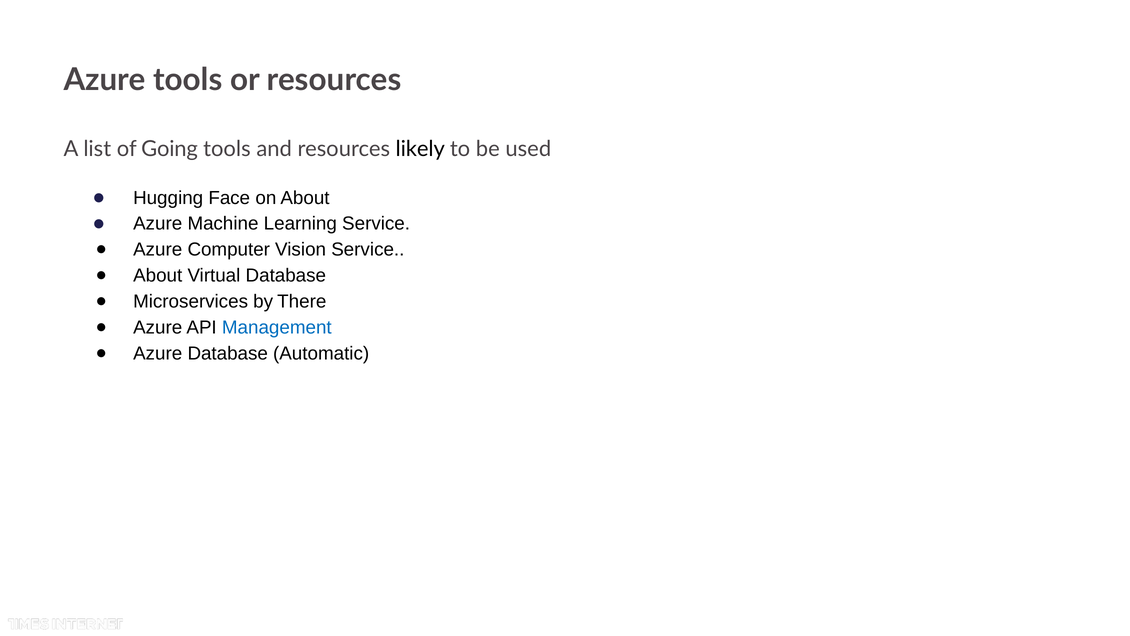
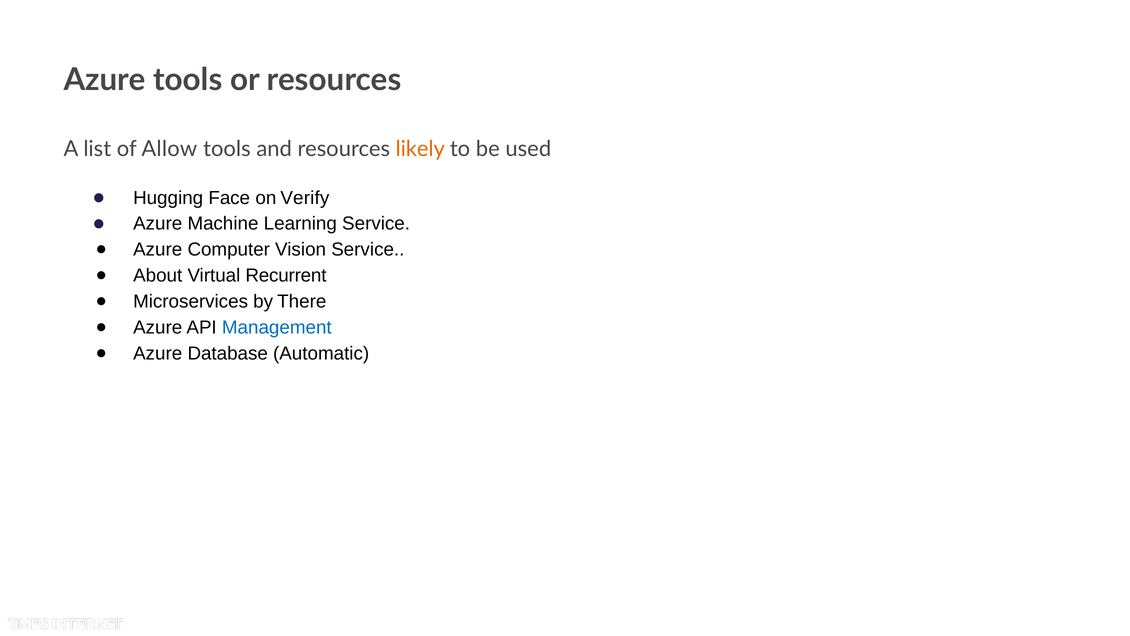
Going: Going -> Allow
likely colour: black -> orange
on About: About -> Verify
Virtual Database: Database -> Recurrent
